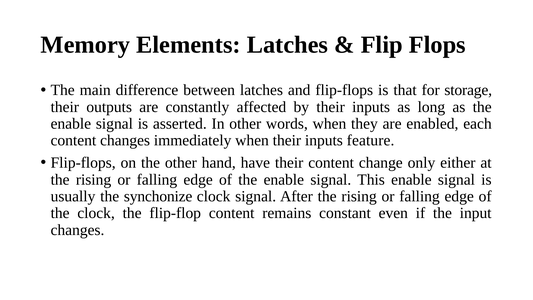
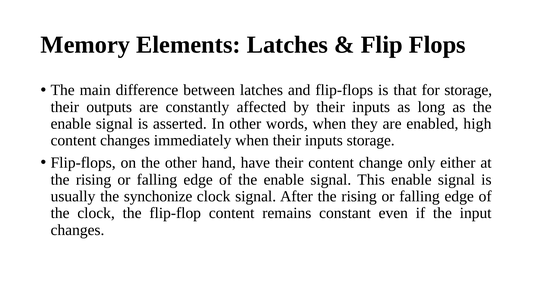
each: each -> high
inputs feature: feature -> storage
